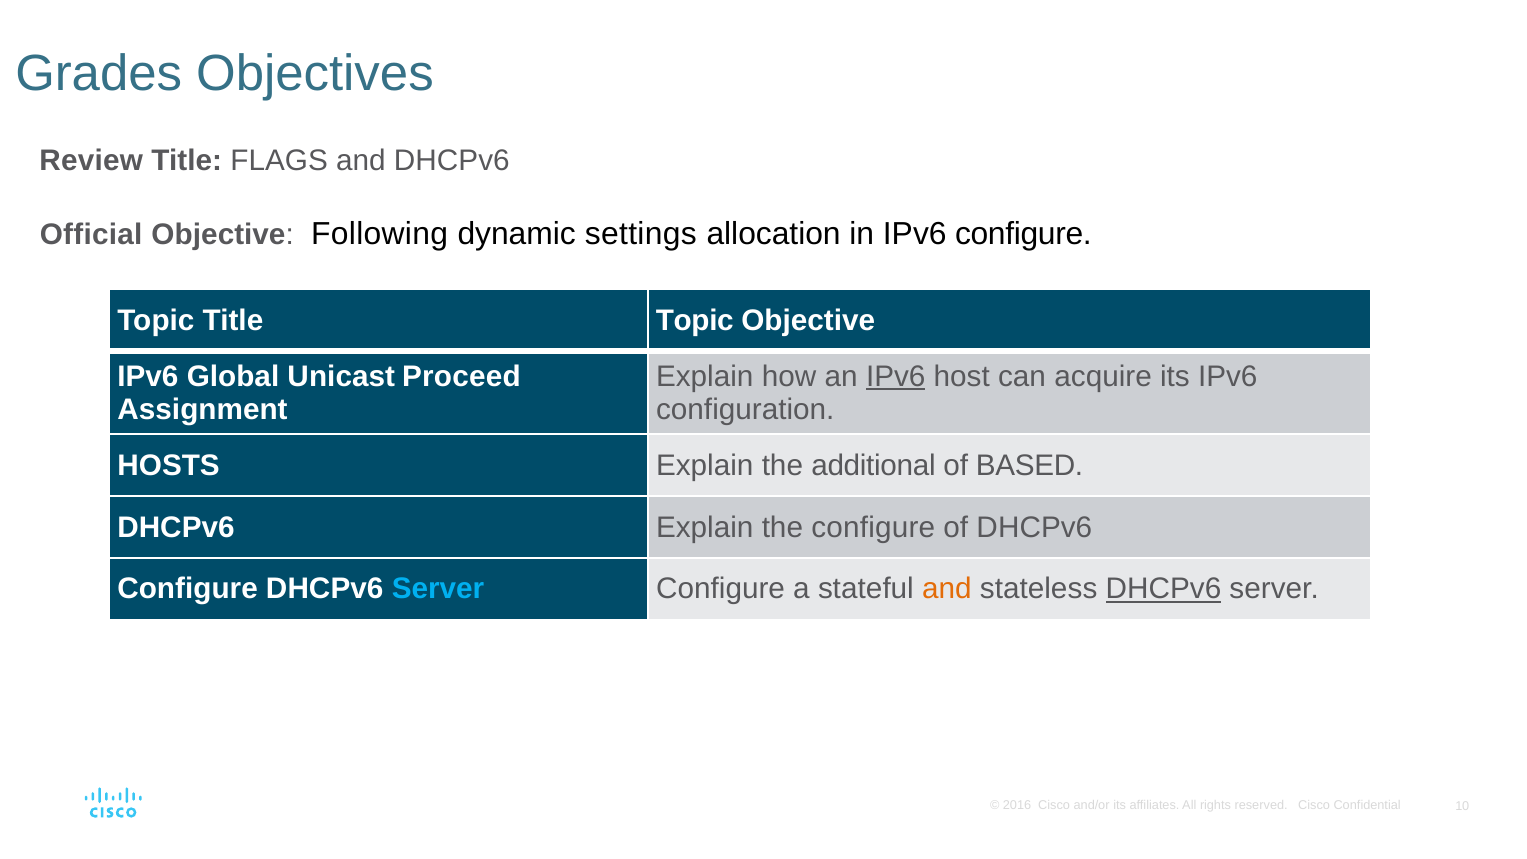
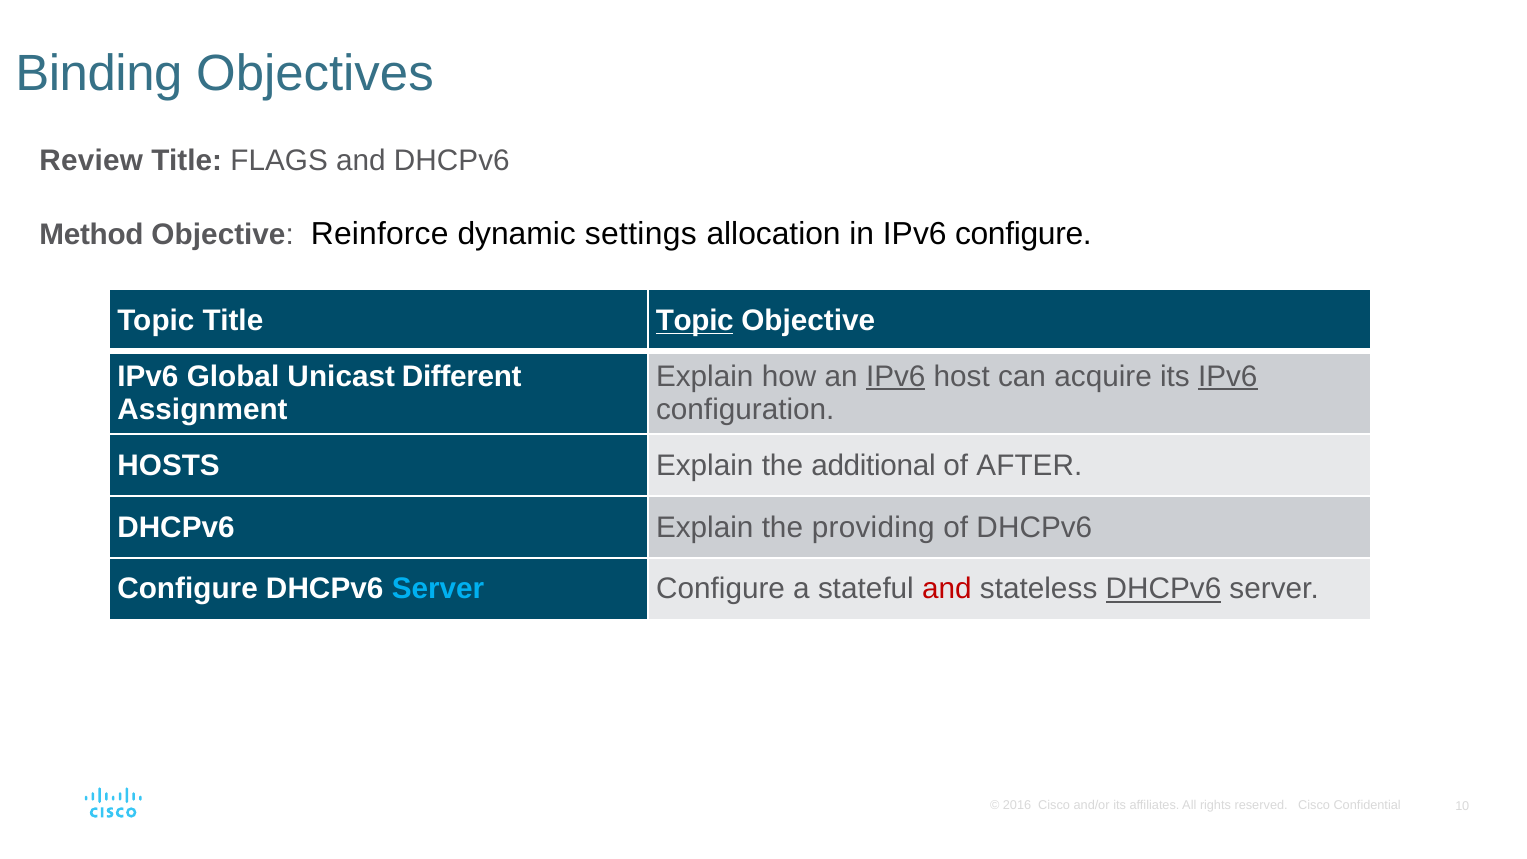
Grades: Grades -> Binding
Official: Official -> Method
Following: Following -> Reinforce
Topic at (695, 321) underline: none -> present
Proceed: Proceed -> Different
IPv6 at (1228, 376) underline: none -> present
BASED: BASED -> AFTER
the configure: configure -> providing
and at (947, 589) colour: orange -> red
